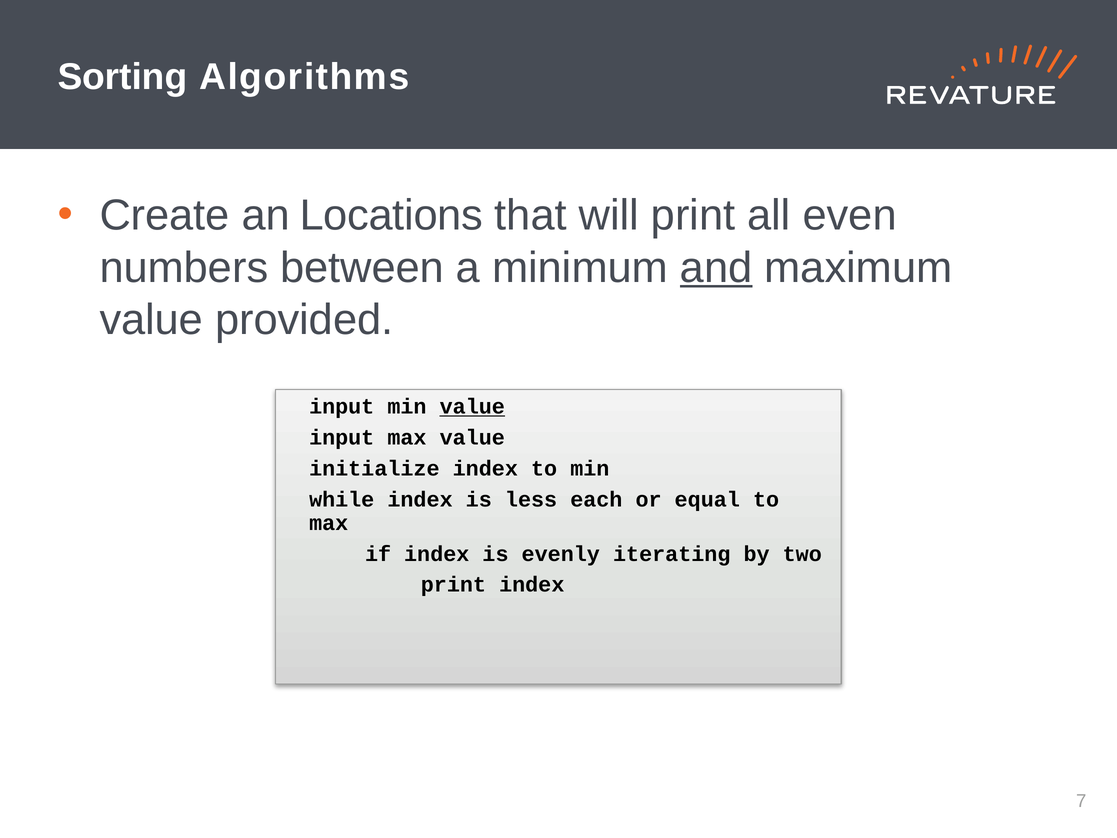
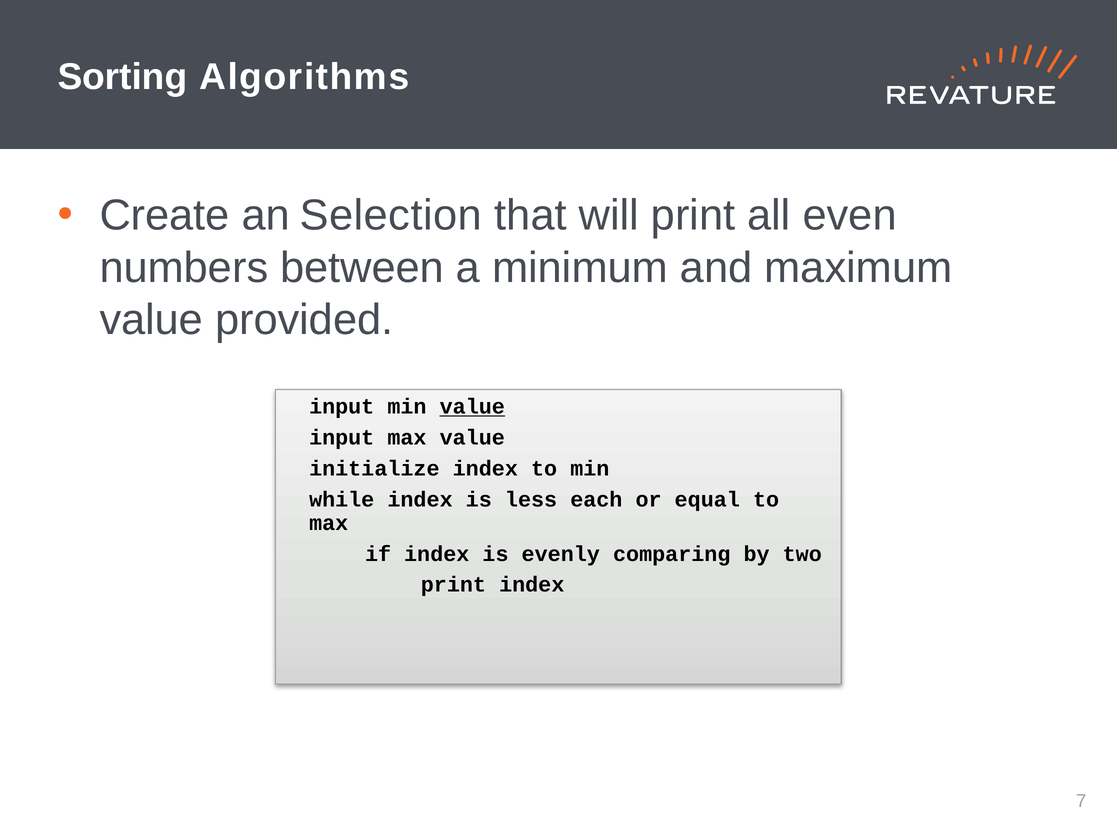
Locations: Locations -> Selection
and underline: present -> none
iterating: iterating -> comparing
